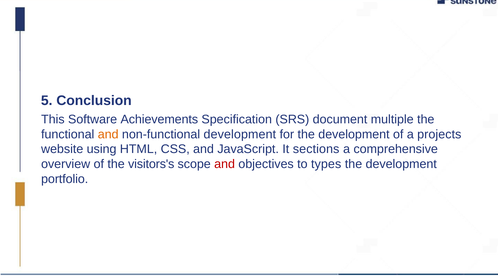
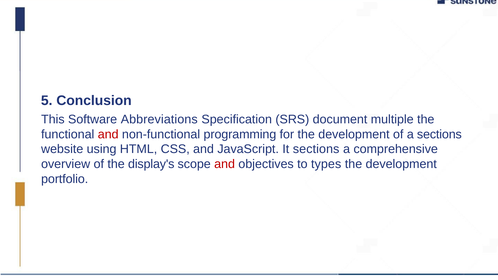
Achievements: Achievements -> Abbreviations
and at (108, 134) colour: orange -> red
non-functional development: development -> programming
a projects: projects -> sections
visitors's: visitors's -> display's
